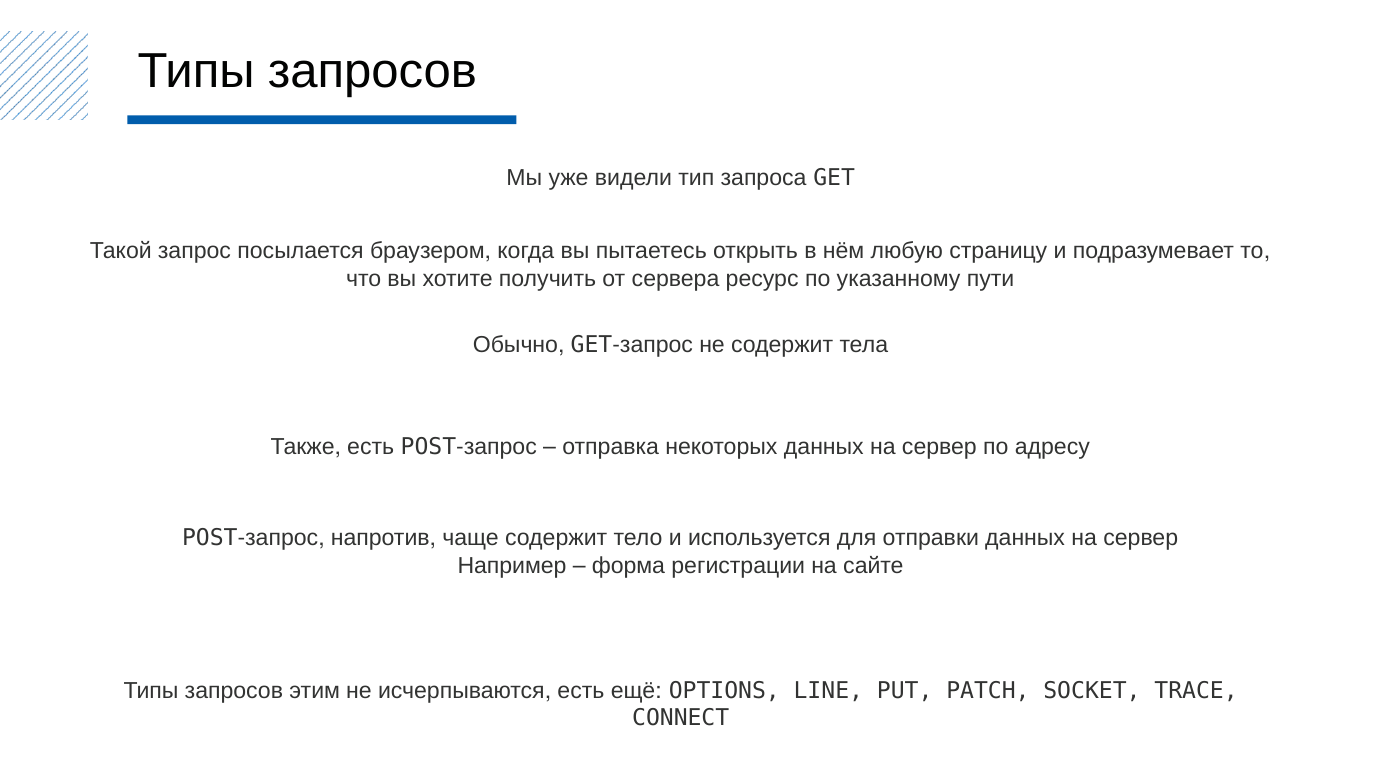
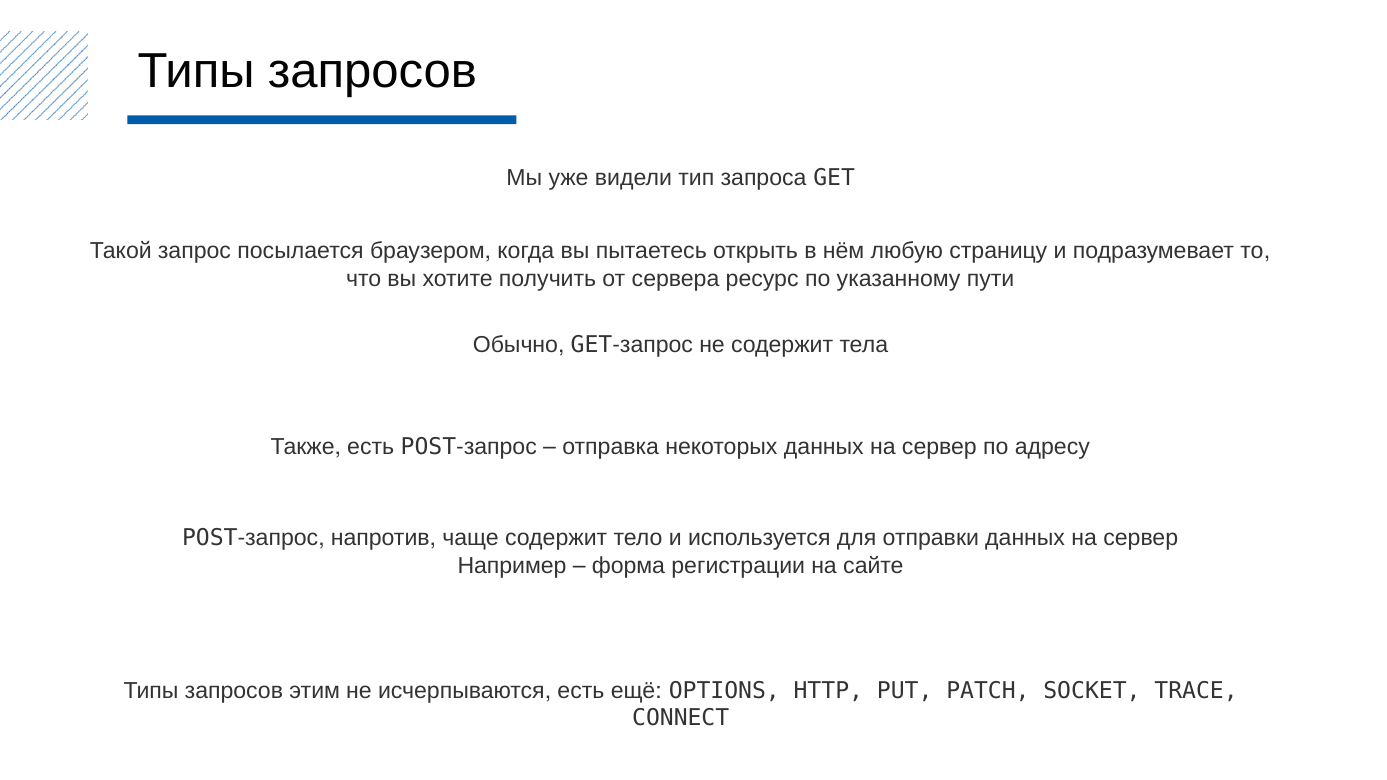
LINE: LINE -> HTTP
